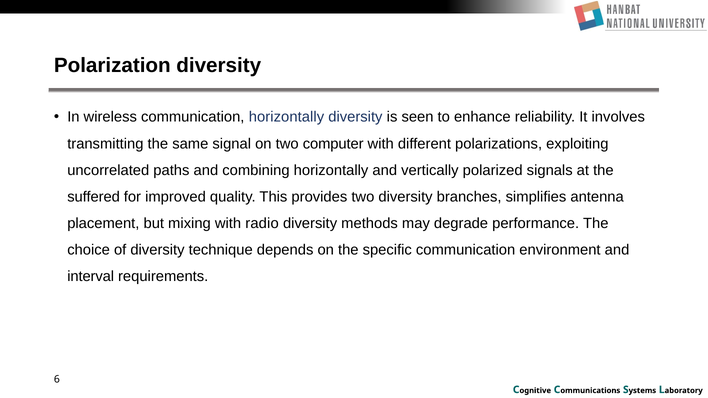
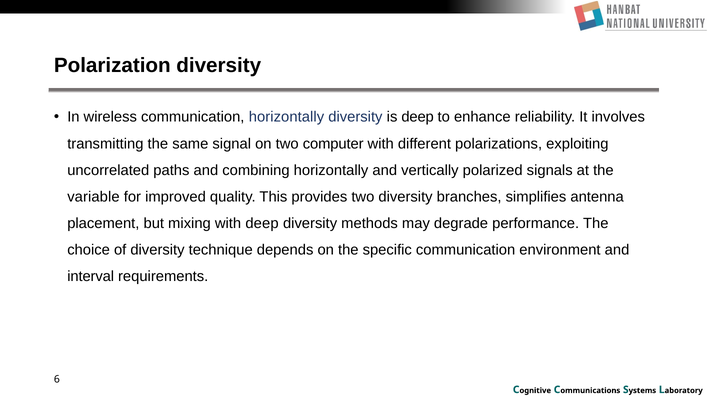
is seen: seen -> deep
suffered: suffered -> variable
with radio: radio -> deep
